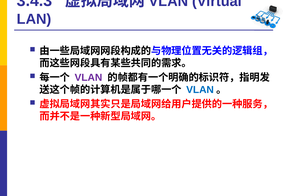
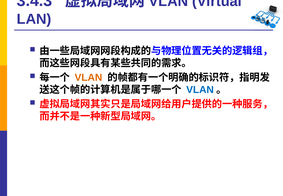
VLAN at (88, 78) colour: purple -> orange
